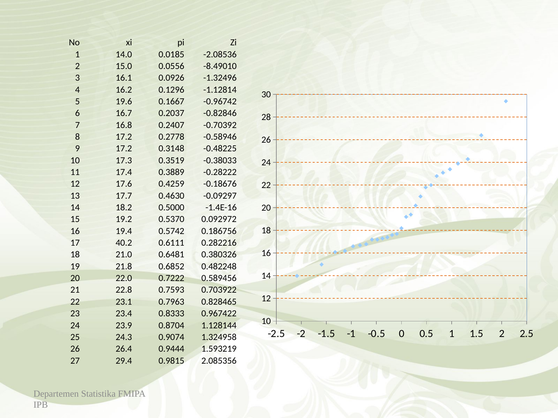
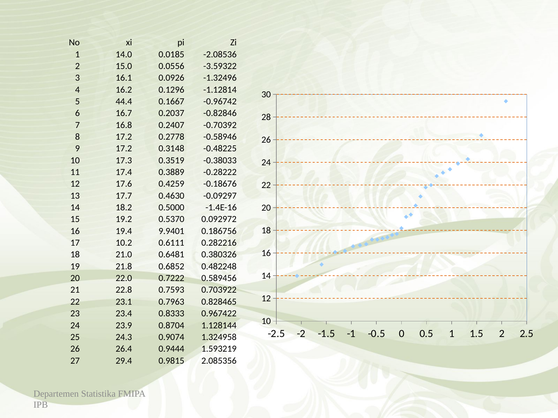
-8.49010: -8.49010 -> -3.59322
19.6: 19.6 -> 44.4
0.5742: 0.5742 -> 9.9401
40.2: 40.2 -> 10.2
